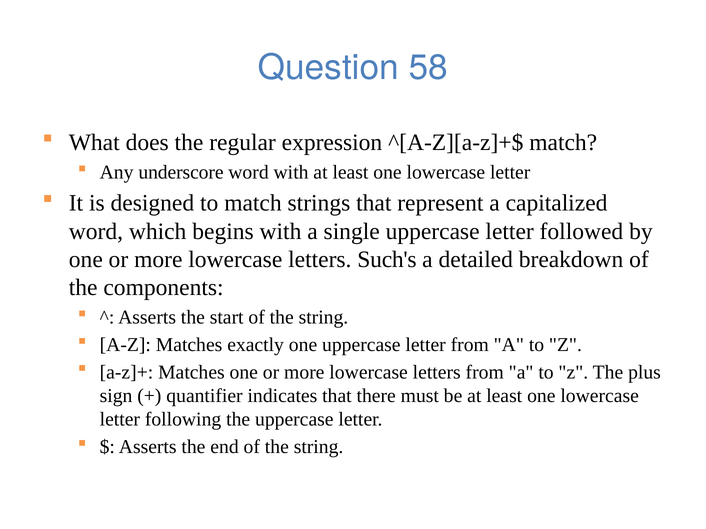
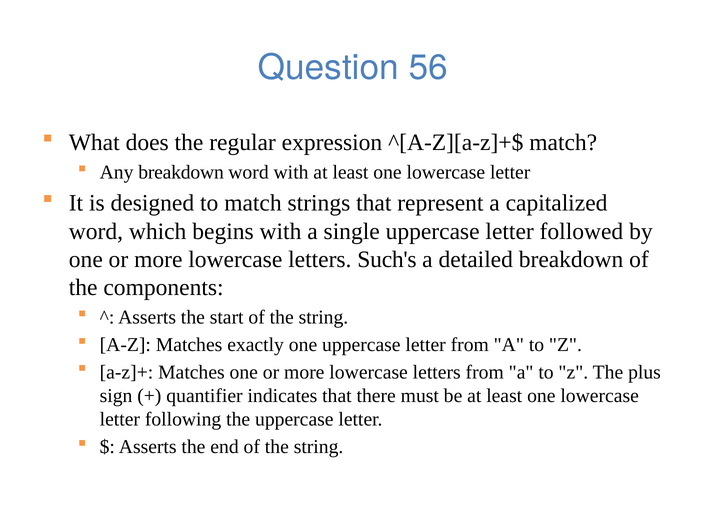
58: 58 -> 56
Any underscore: underscore -> breakdown
